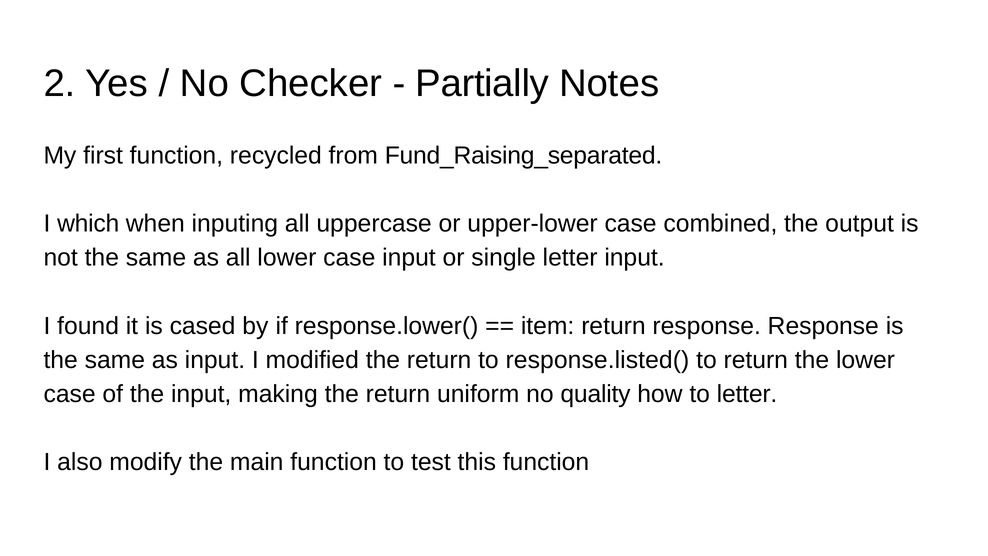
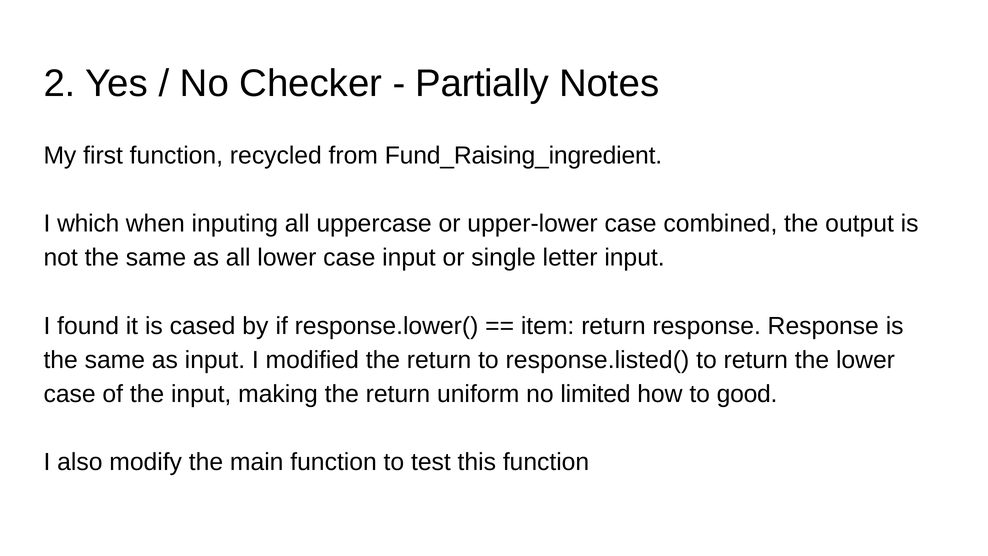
Fund_Raising_separated: Fund_Raising_separated -> Fund_Raising_ingredient
quality: quality -> limited
to letter: letter -> good
